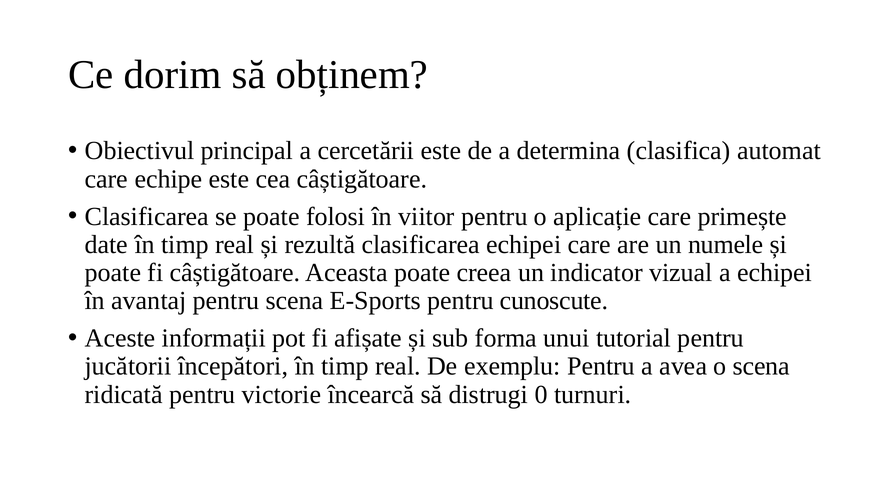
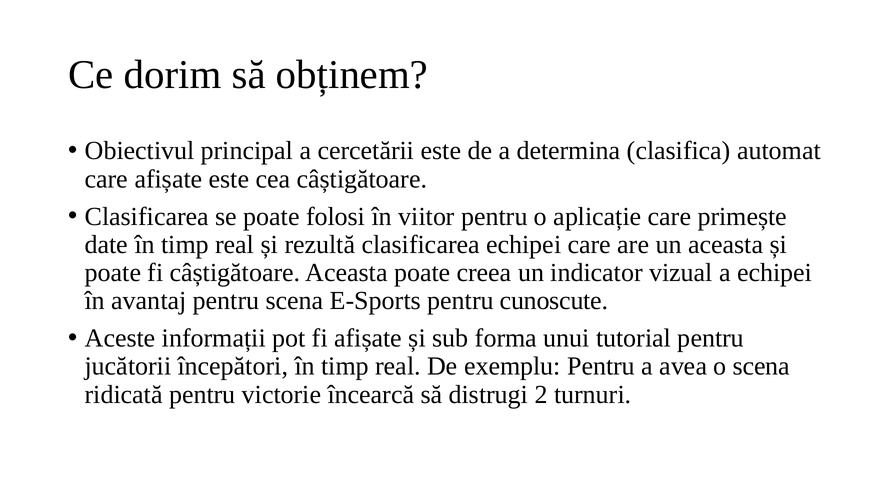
care echipe: echipe -> afișate
un numele: numele -> aceasta
0: 0 -> 2
